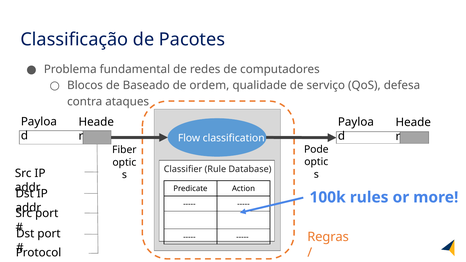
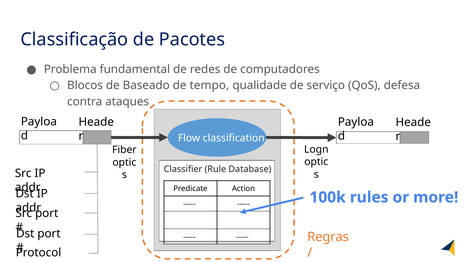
ordem: ordem -> tempo
Pode: Pode -> Logn
